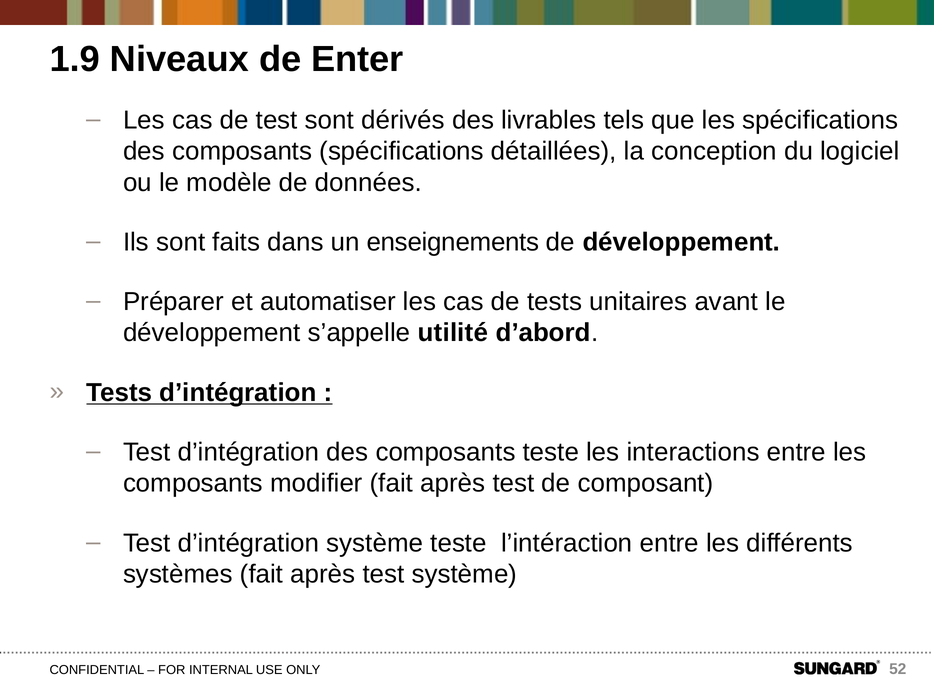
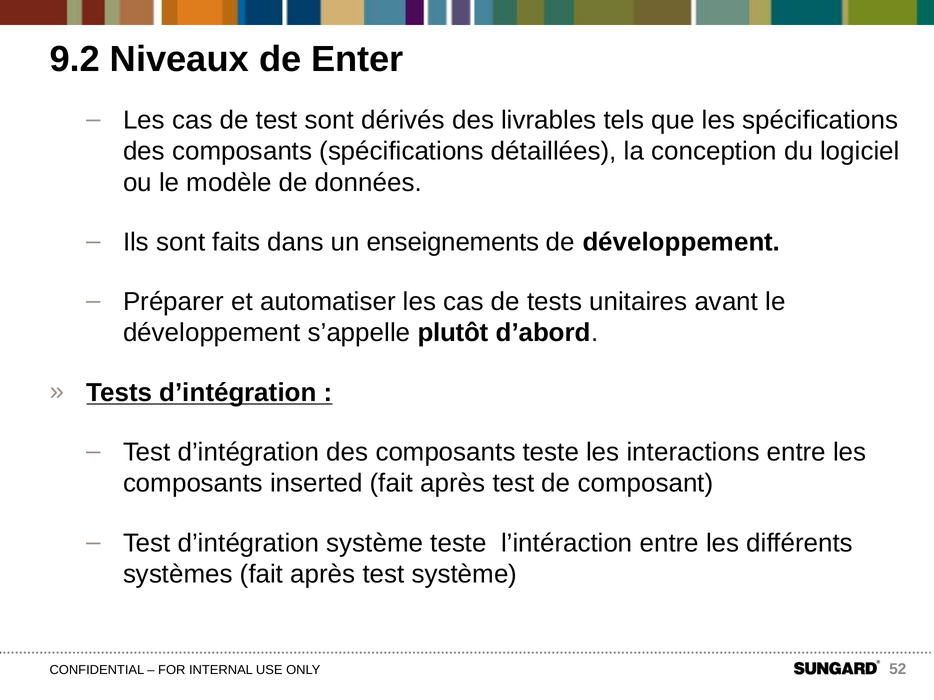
1.9: 1.9 -> 9.2
utilité: utilité -> plutôt
modifier: modifier -> inserted
